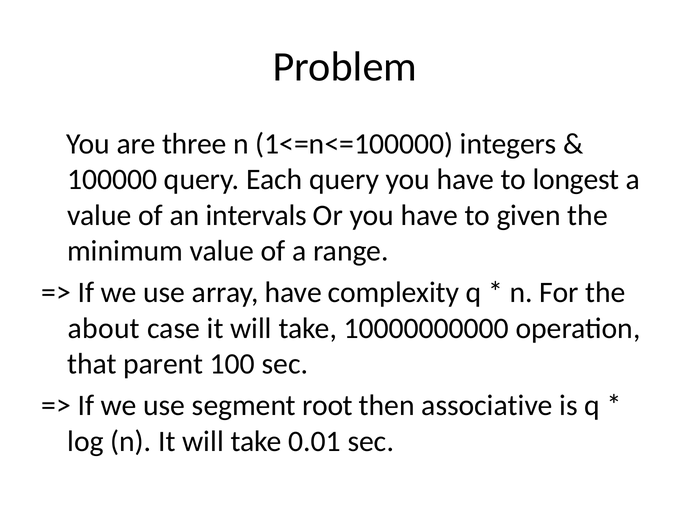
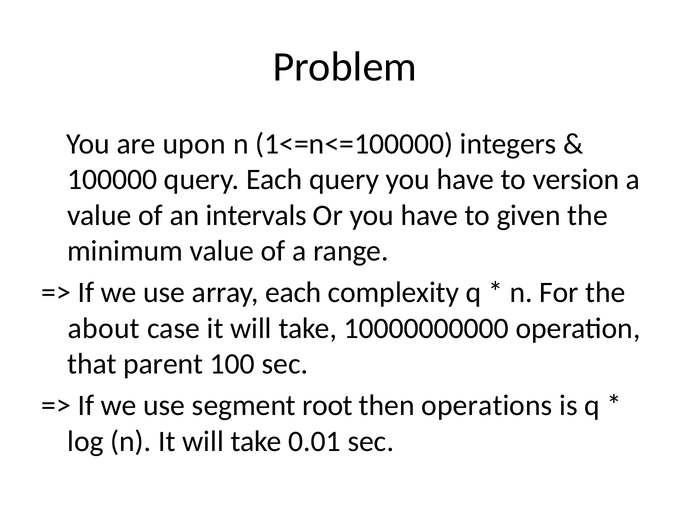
three: three -> upon
longest: longest -> version
array have: have -> each
associative: associative -> operations
